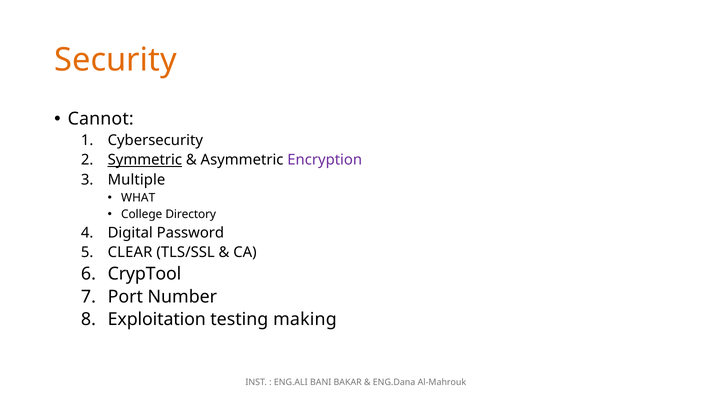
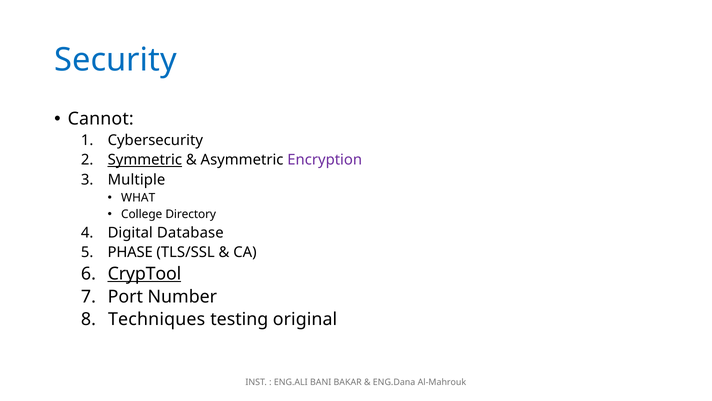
Security colour: orange -> blue
Password: Password -> Database
CLEAR: CLEAR -> PHASE
CrypTool underline: none -> present
Exploitation: Exploitation -> Techniques
making: making -> original
